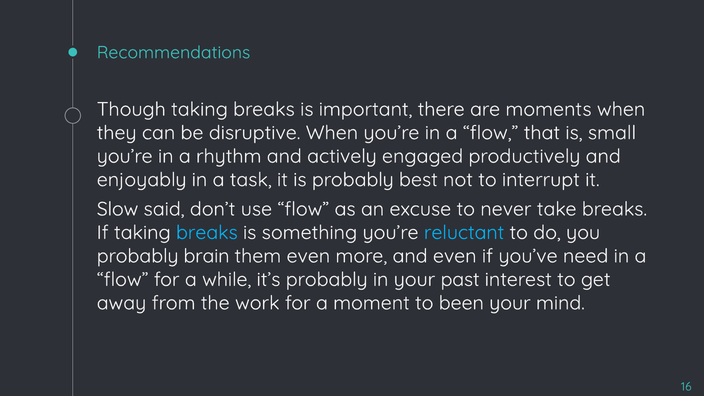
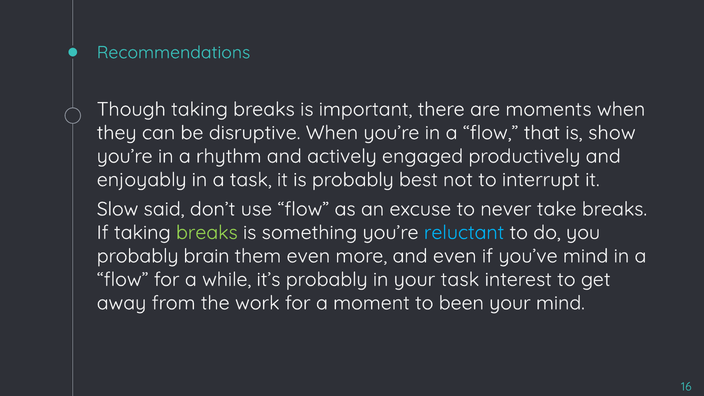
small: small -> show
breaks at (207, 233) colour: light blue -> light green
you’ve need: need -> mind
your past: past -> task
